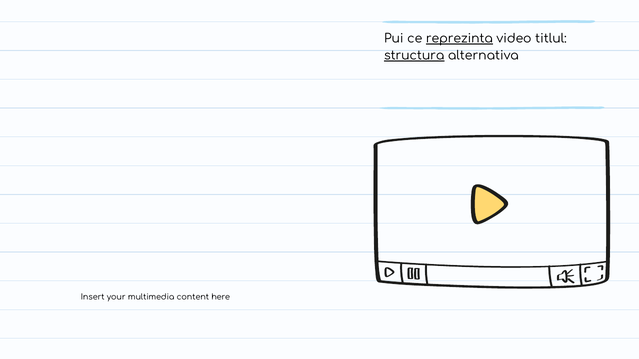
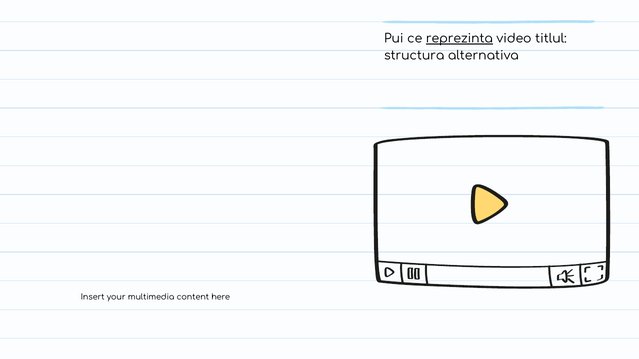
structura underline: present -> none
